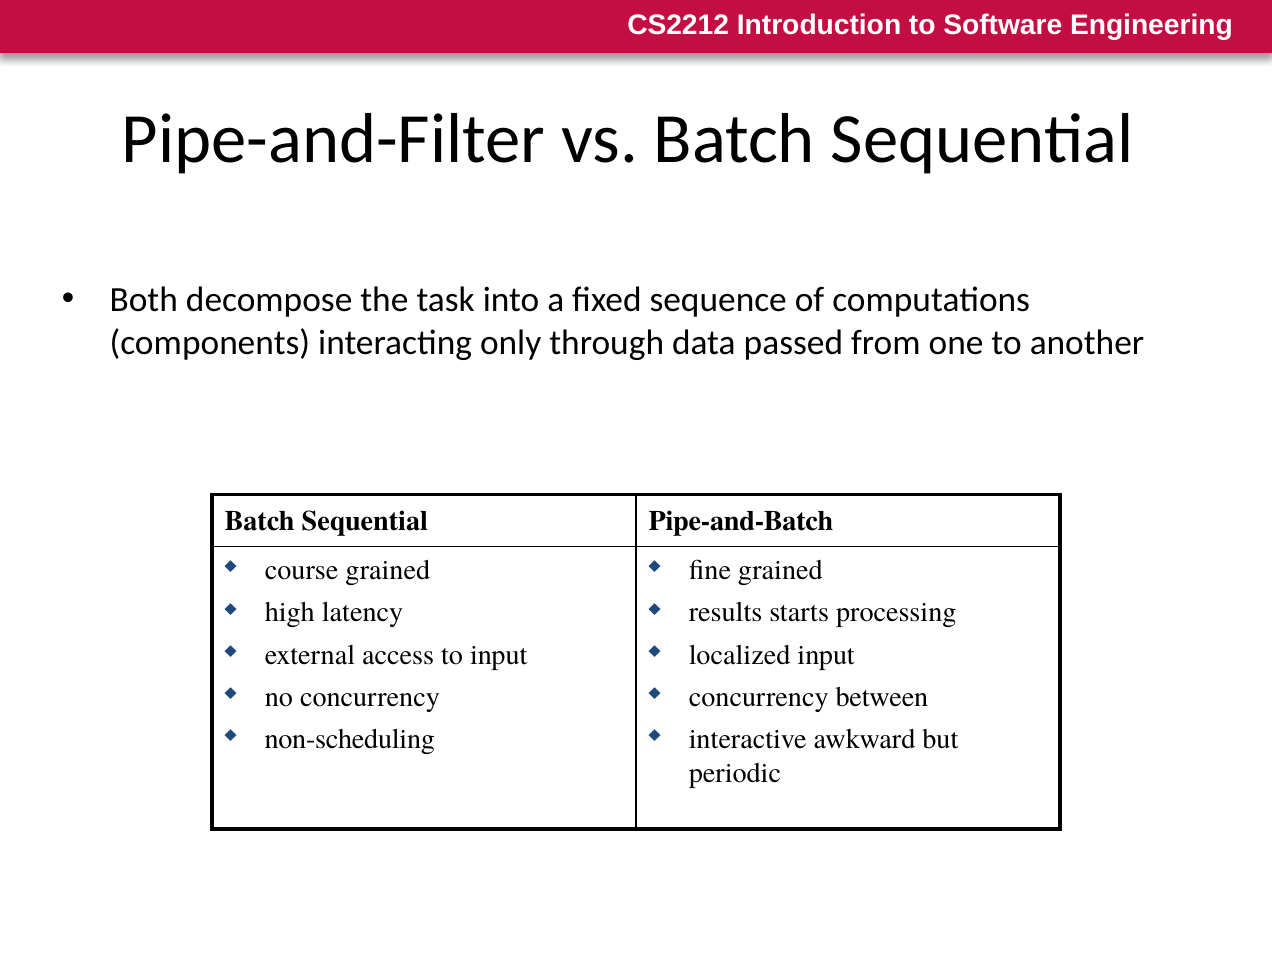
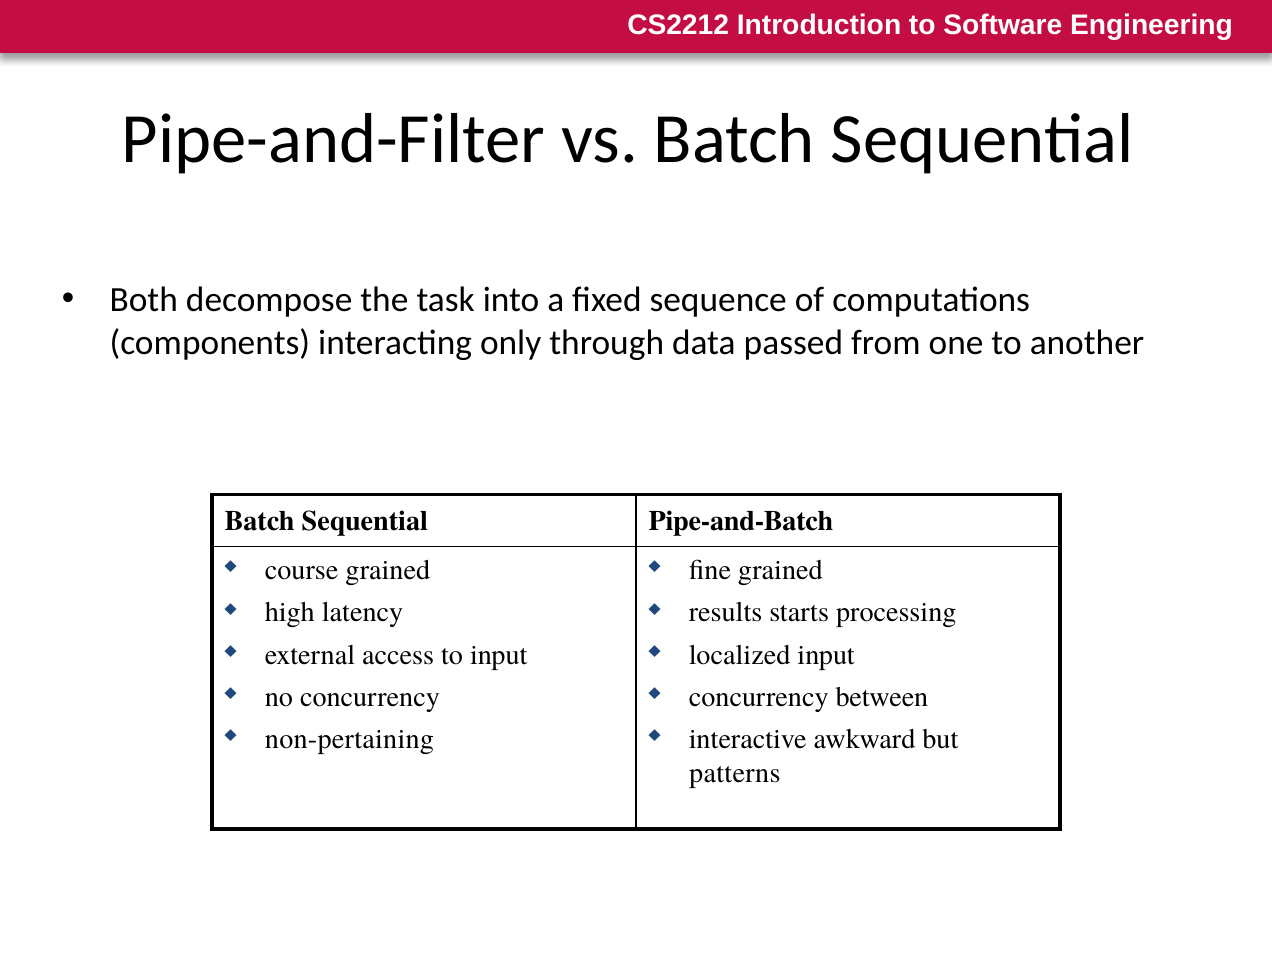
non-scheduling: non-scheduling -> non-pertaining
periodic: periodic -> patterns
